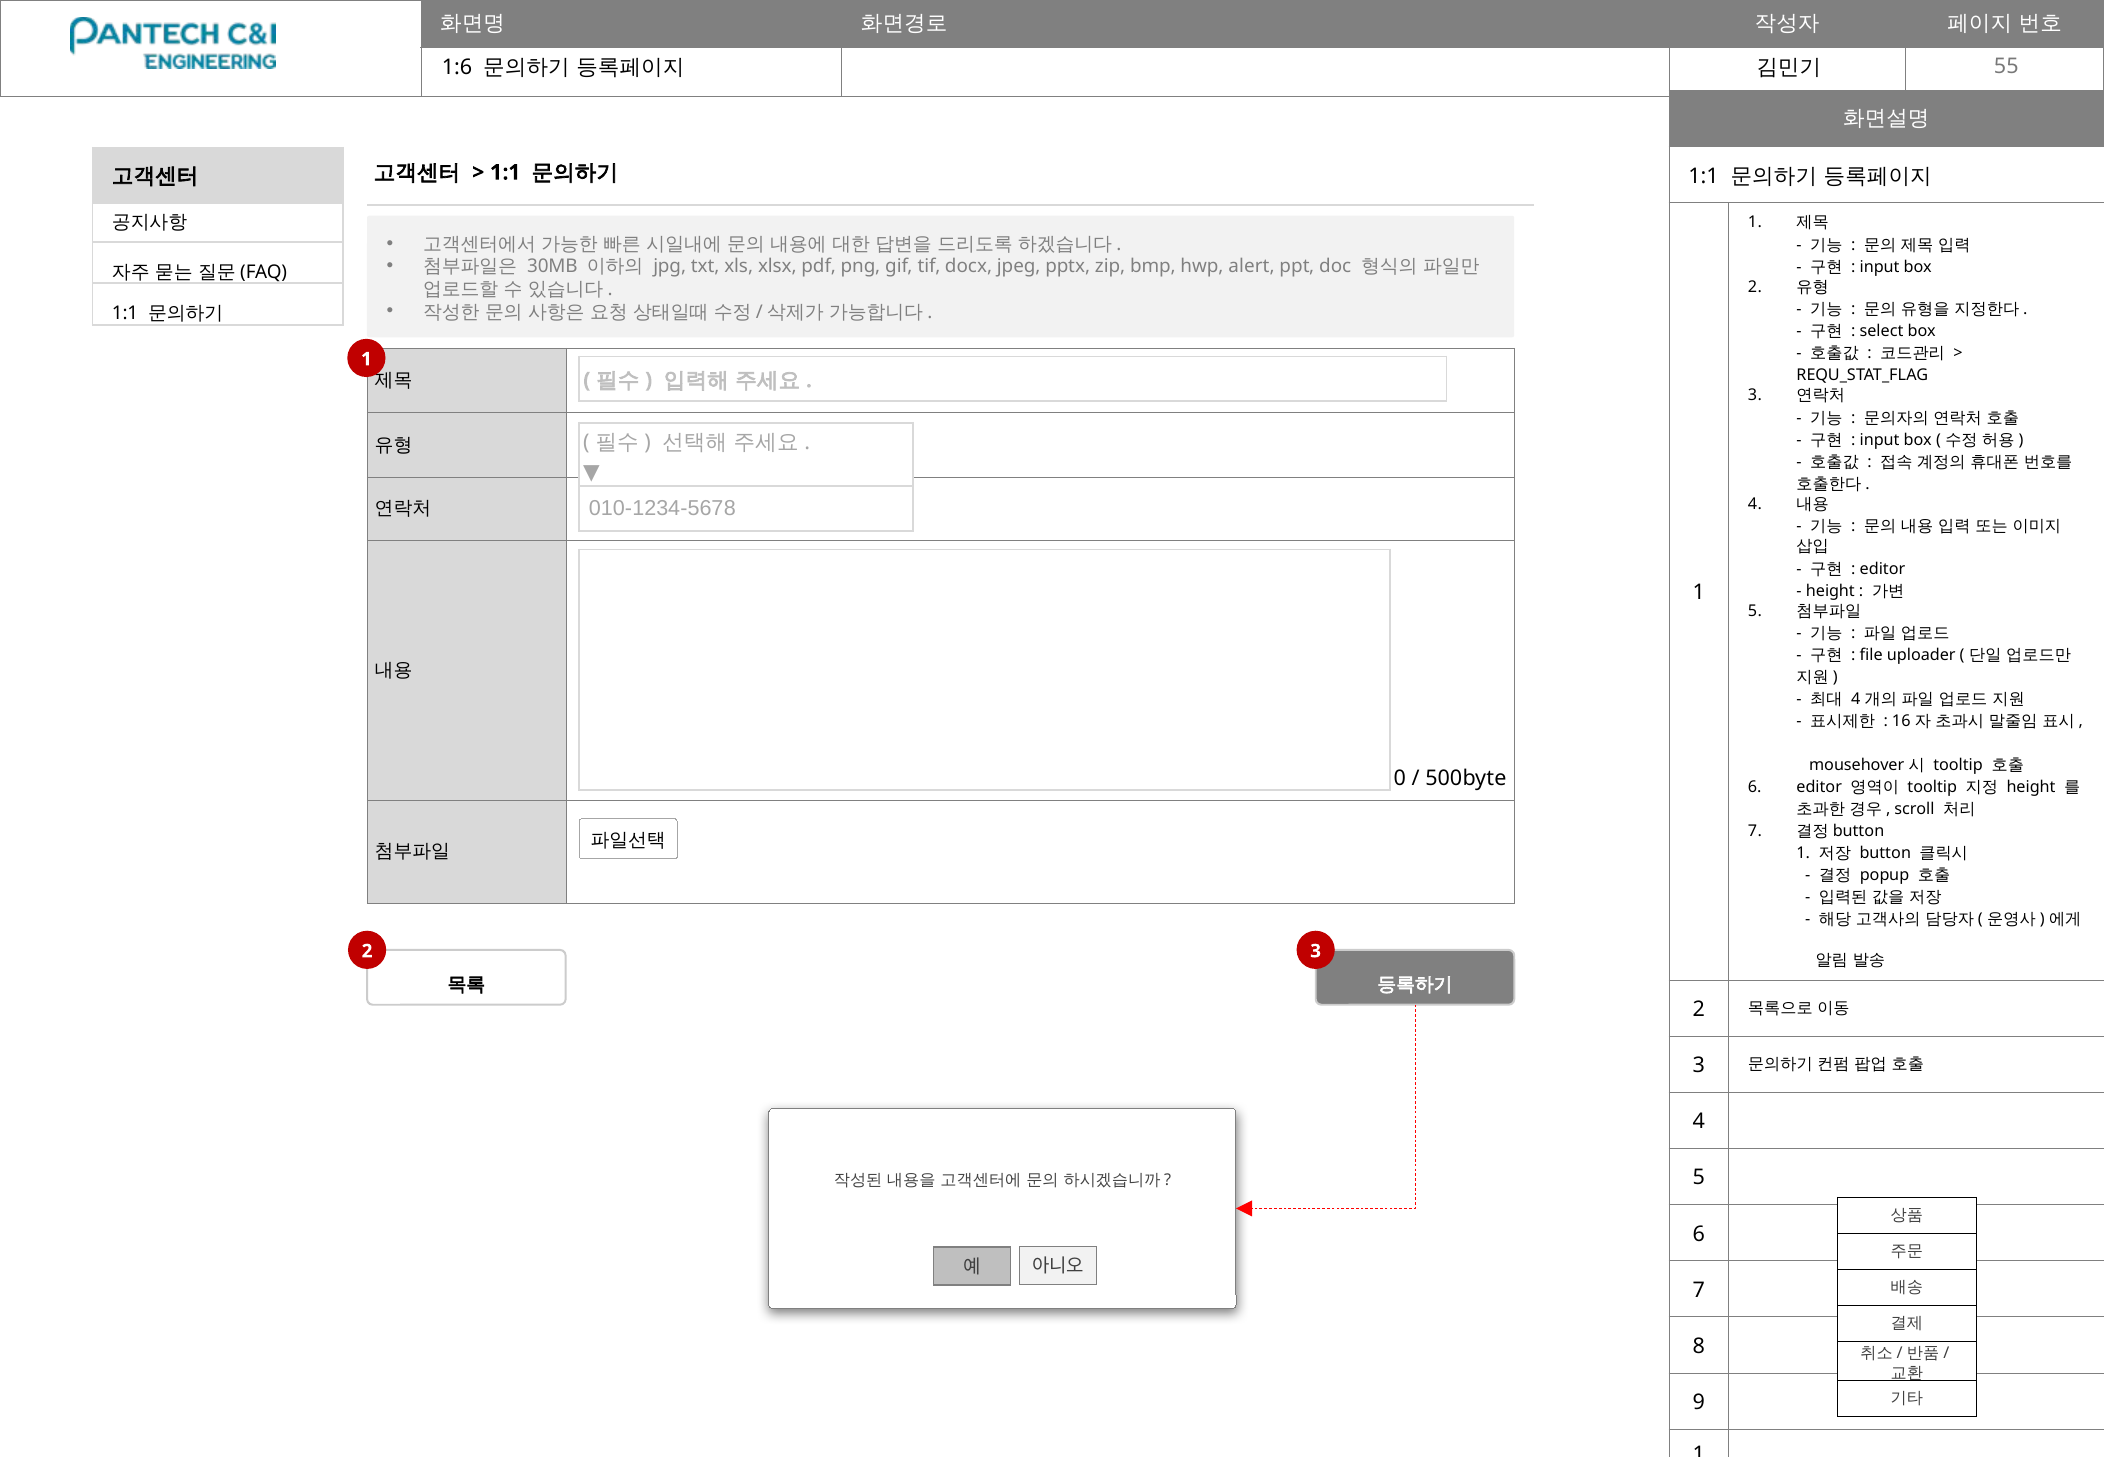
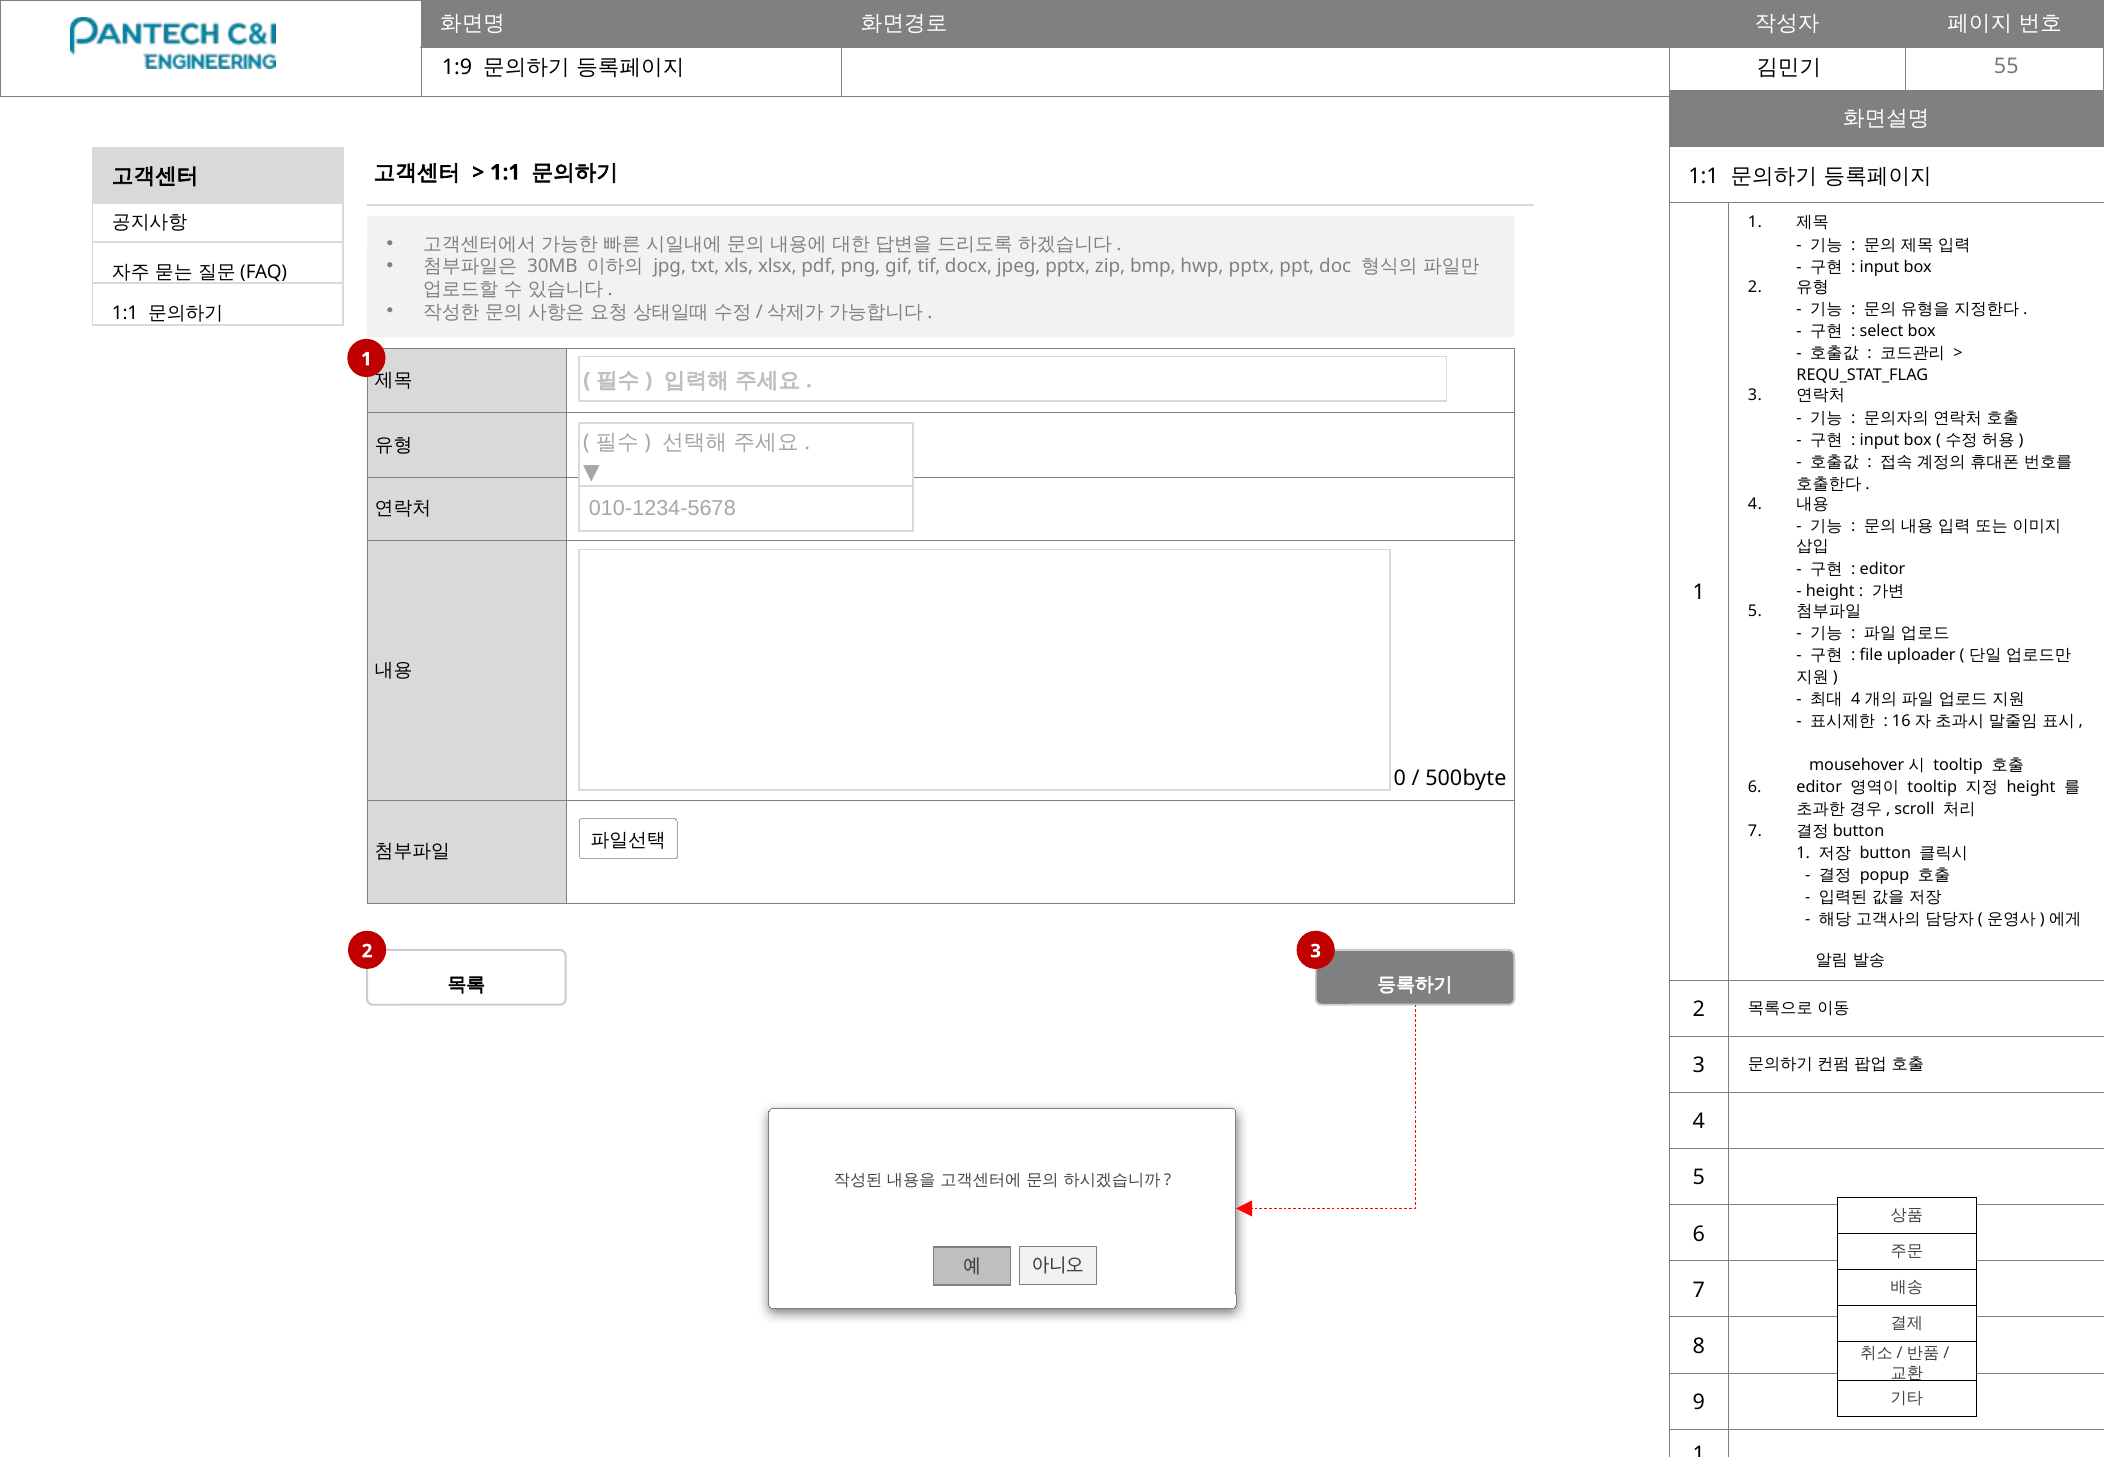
1:6: 1:6 -> 1:9
hwp alert: alert -> pptx
